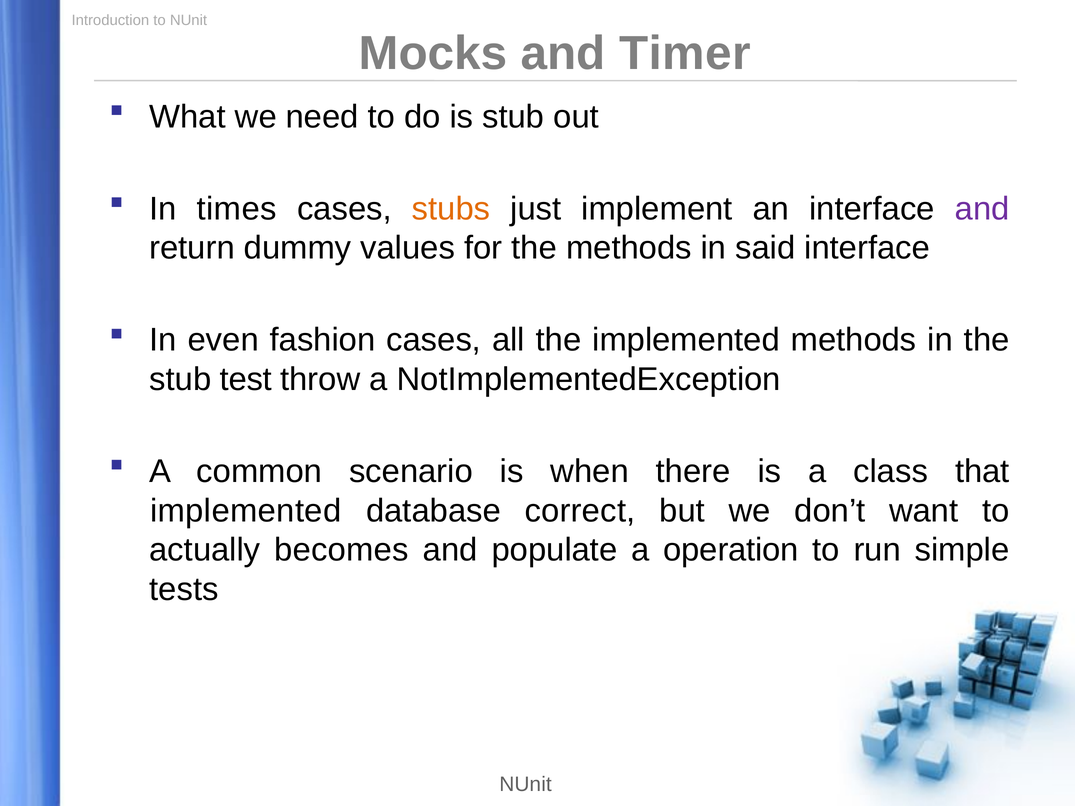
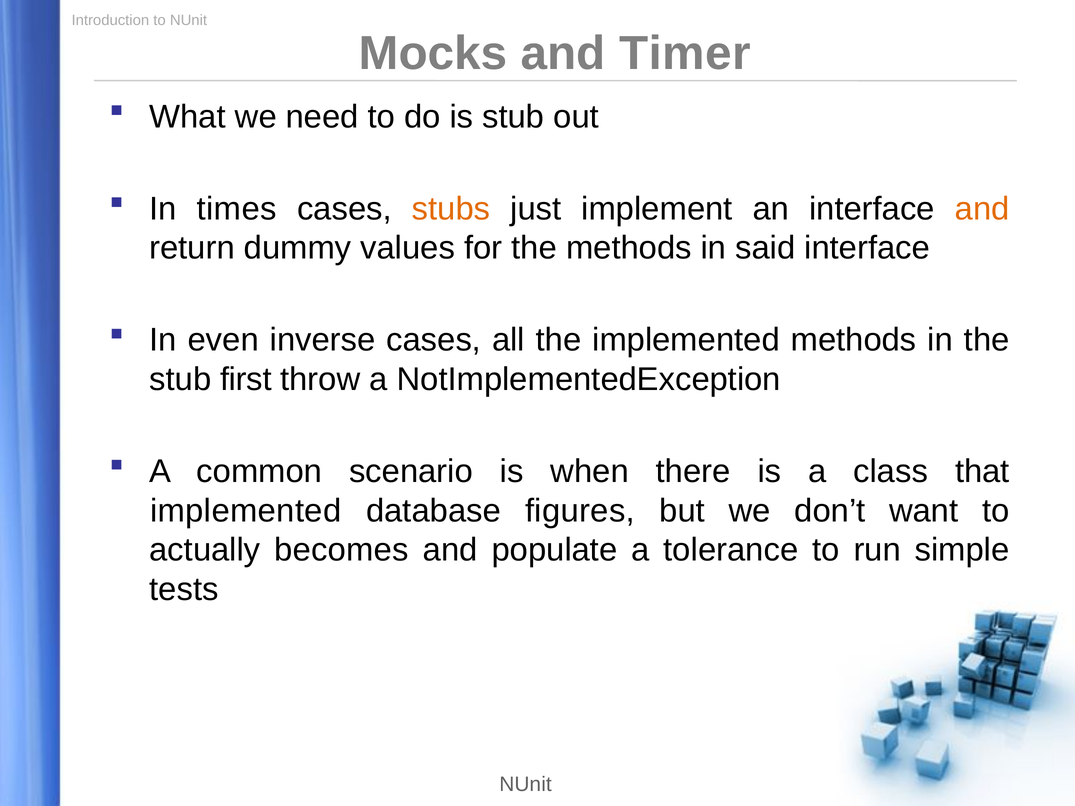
and at (982, 209) colour: purple -> orange
fashion: fashion -> inverse
test: test -> first
correct: correct -> figures
operation: operation -> tolerance
